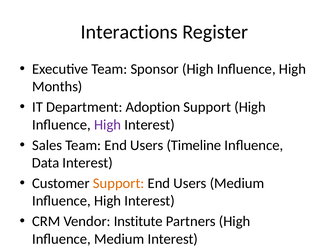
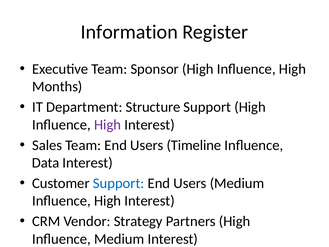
Interactions: Interactions -> Information
Adoption: Adoption -> Structure
Support at (119, 183) colour: orange -> blue
Institute: Institute -> Strategy
